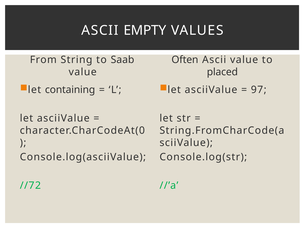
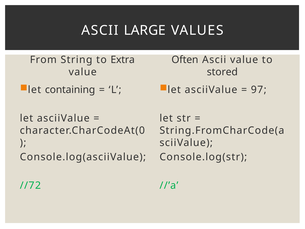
EMPTY: EMPTY -> LARGE
Saab: Saab -> Extra
placed: placed -> stored
